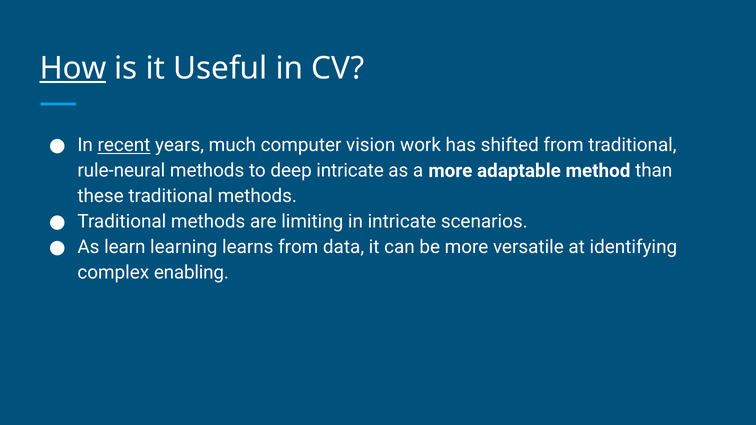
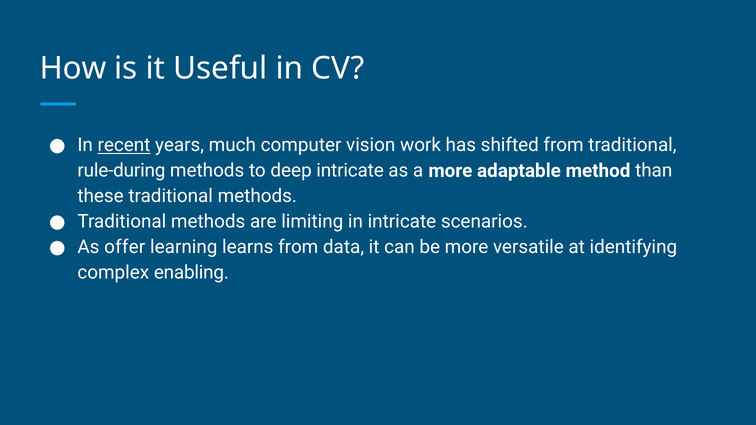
How underline: present -> none
rule-neural: rule-neural -> rule-during
learn: learn -> offer
